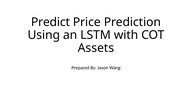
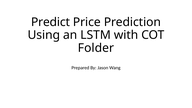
Assets: Assets -> Folder
